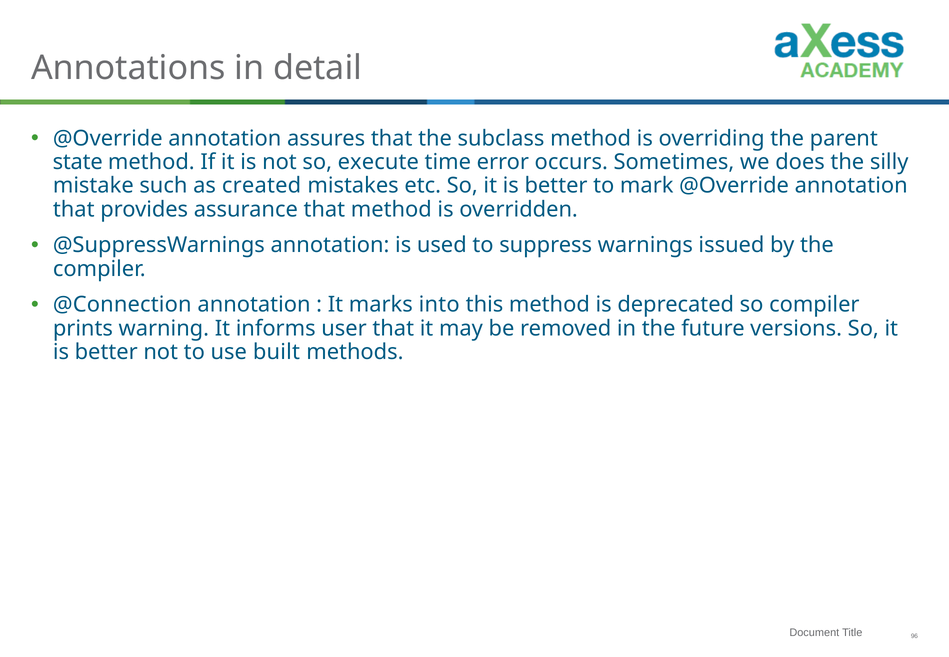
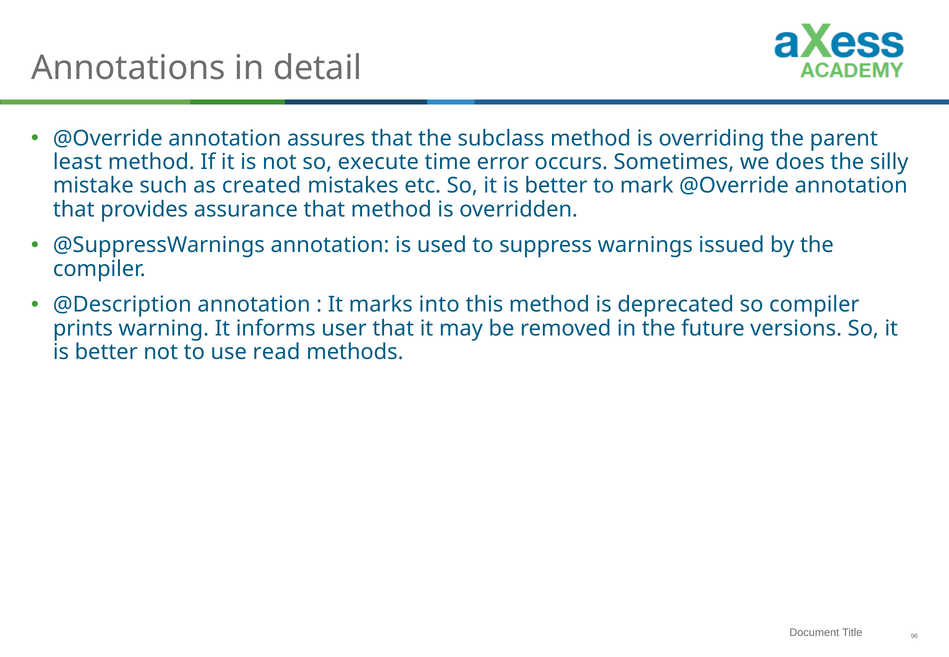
state: state -> least
@Connection: @Connection -> @Description
built: built -> read
